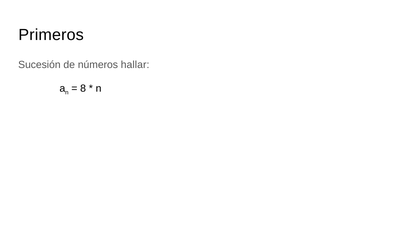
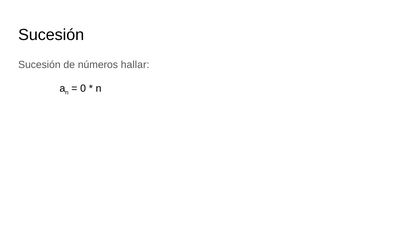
Primeros at (51, 35): Primeros -> Sucesión
8: 8 -> 0
